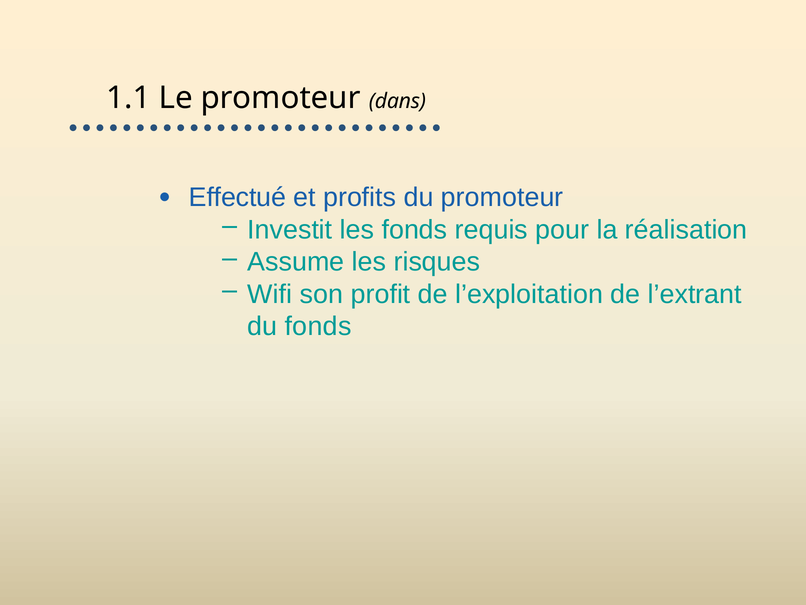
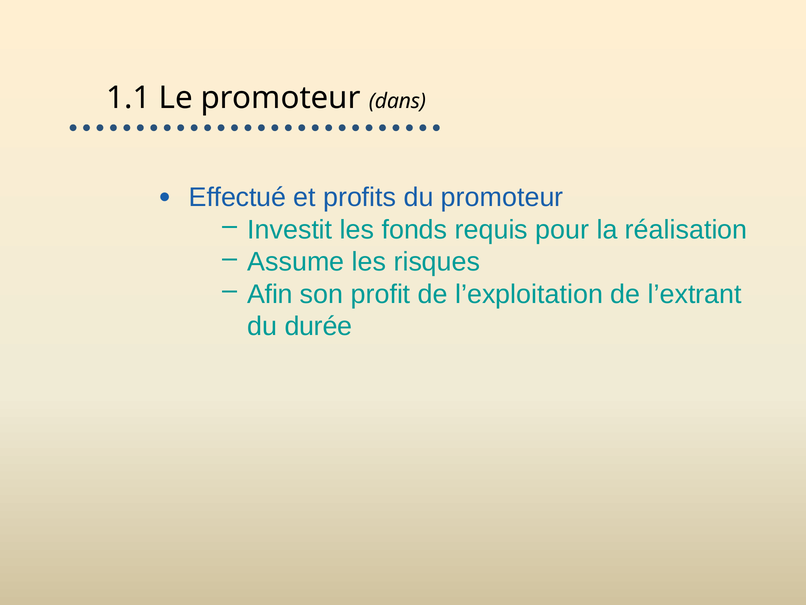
Wifi: Wifi -> Afin
du fonds: fonds -> durée
